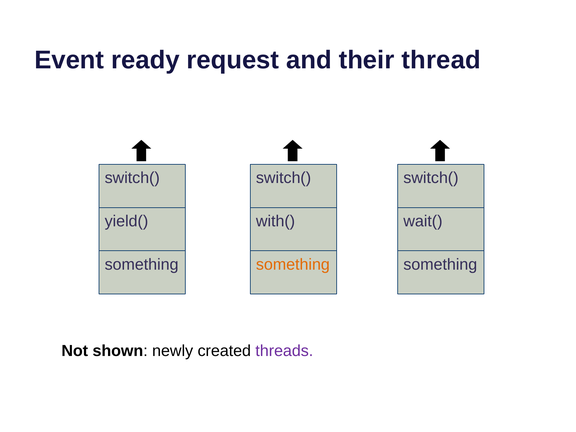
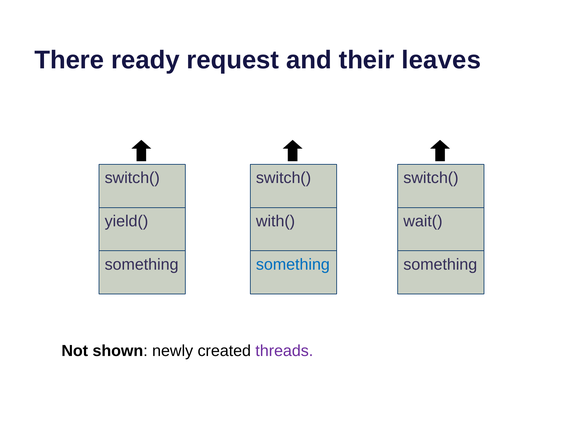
Event: Event -> There
thread: thread -> leaves
something at (293, 264) colour: orange -> blue
